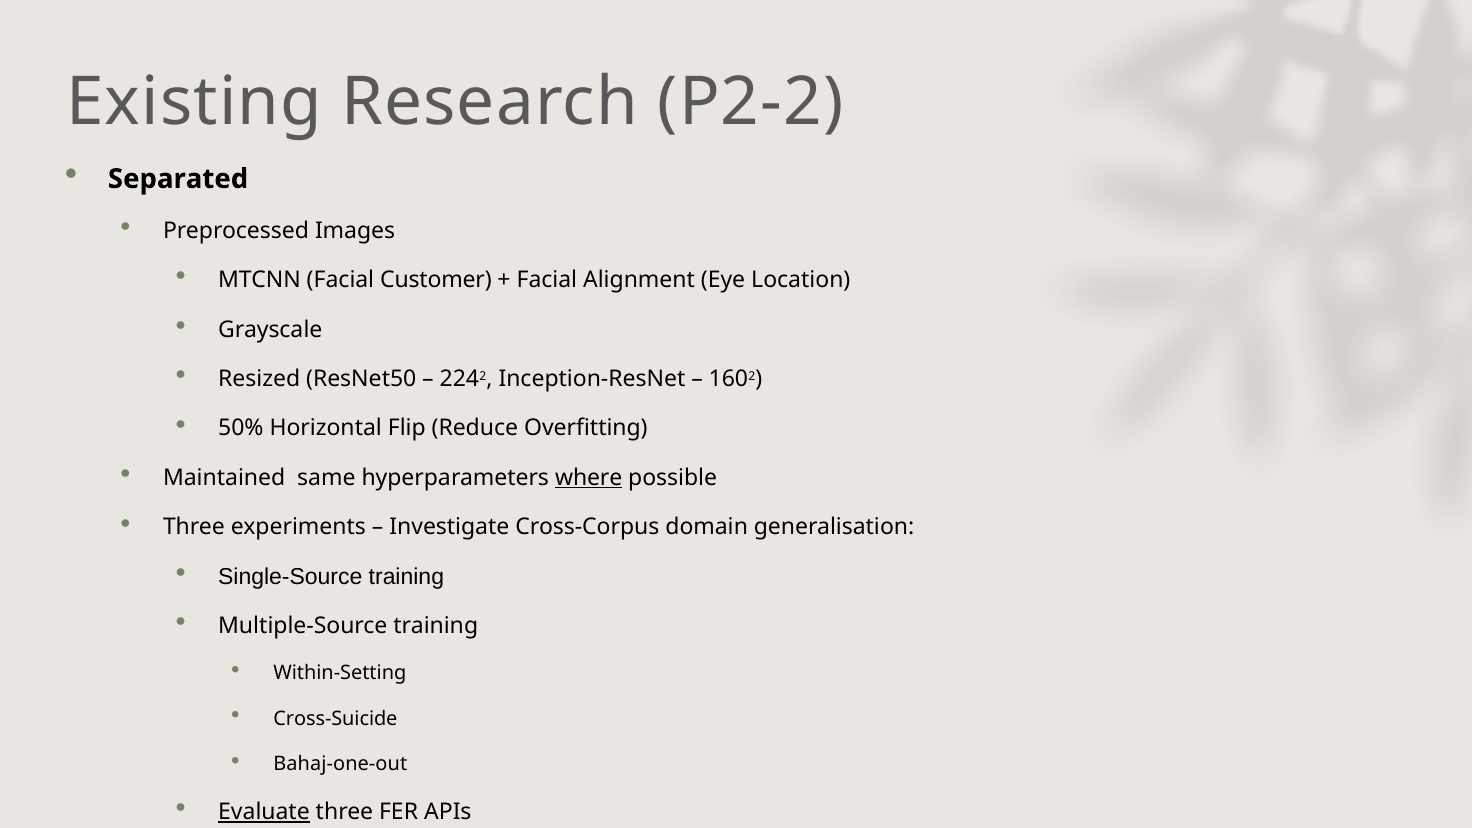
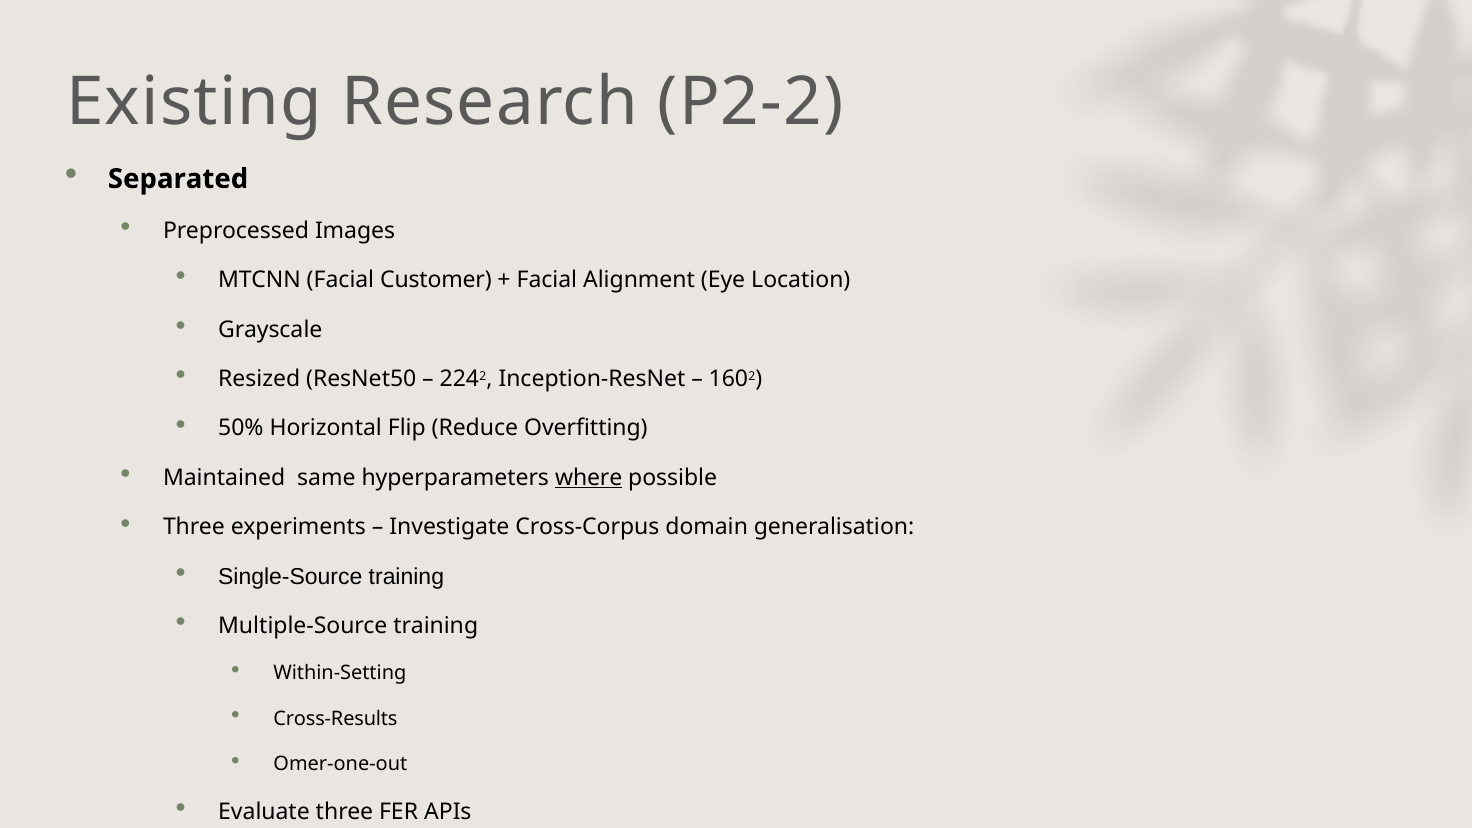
Cross-Suicide: Cross-Suicide -> Cross-Results
Bahaj-one-out: Bahaj-one-out -> Omer-one-out
Evaluate underline: present -> none
